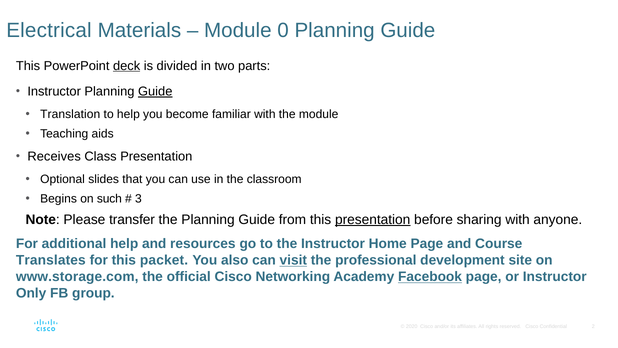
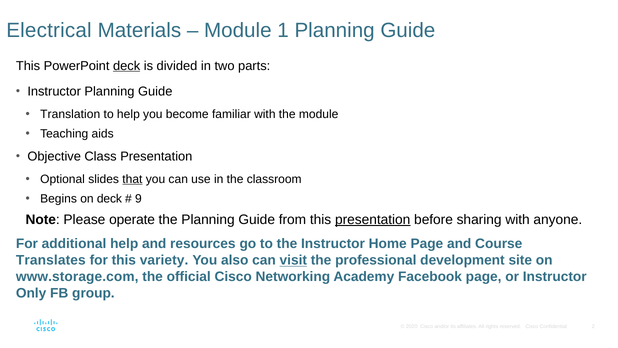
0: 0 -> 1
Guide at (155, 91) underline: present -> none
Receives: Receives -> Objective
that underline: none -> present
on such: such -> deck
3: 3 -> 9
transfer: transfer -> operate
packet: packet -> variety
Facebook underline: present -> none
